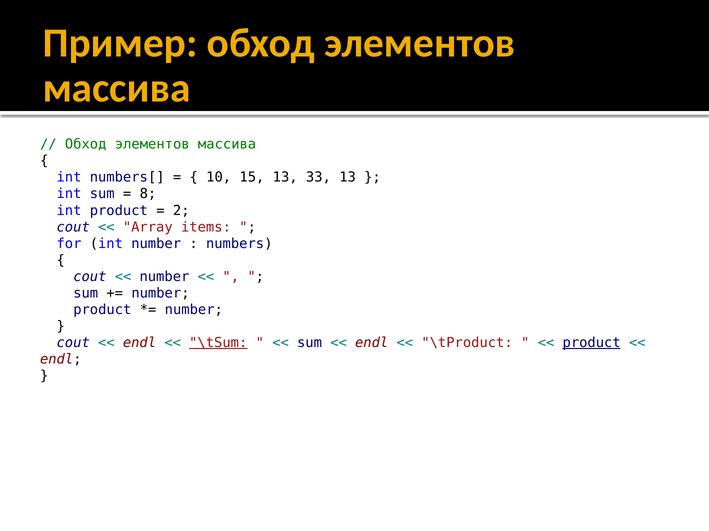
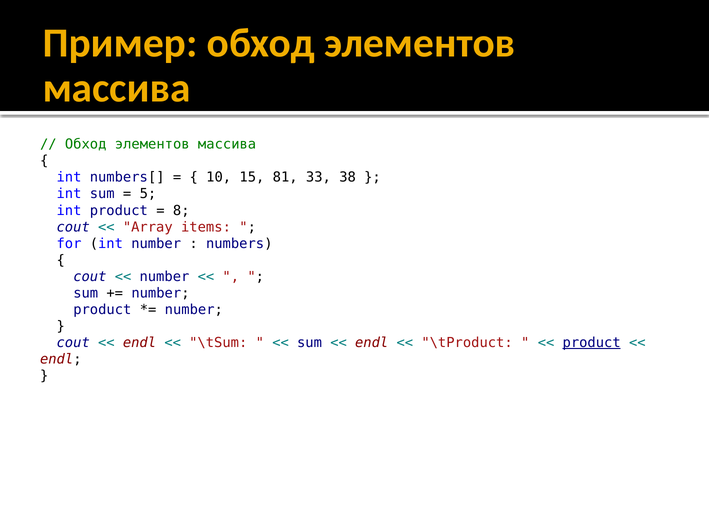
15 13: 13 -> 81
33 13: 13 -> 38
8: 8 -> 5
2: 2 -> 8
\tSum underline: present -> none
